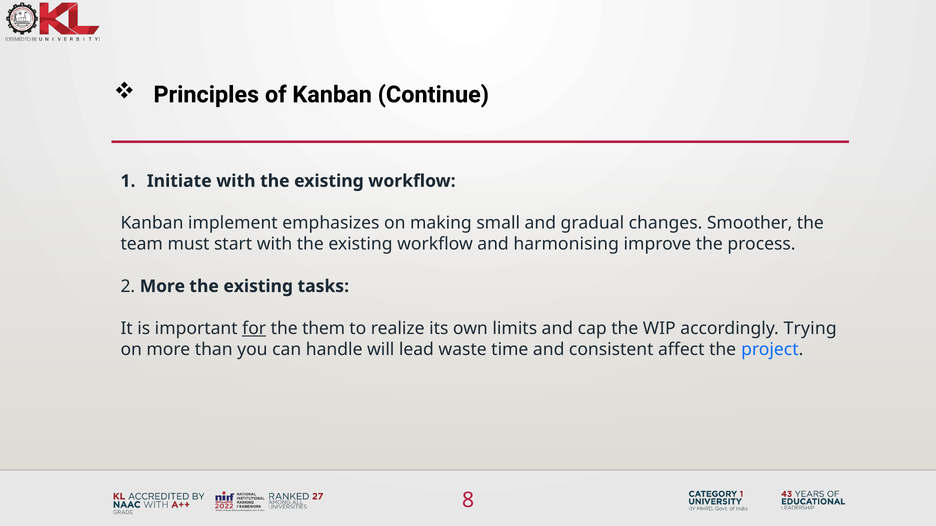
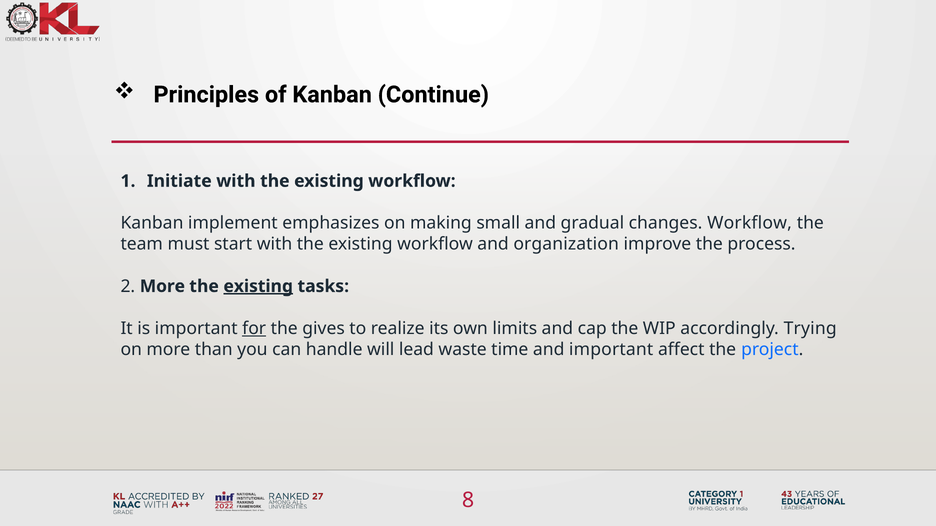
changes Smoother: Smoother -> Workflow
harmonising: harmonising -> organization
existing at (258, 287) underline: none -> present
them: them -> gives
and consistent: consistent -> important
